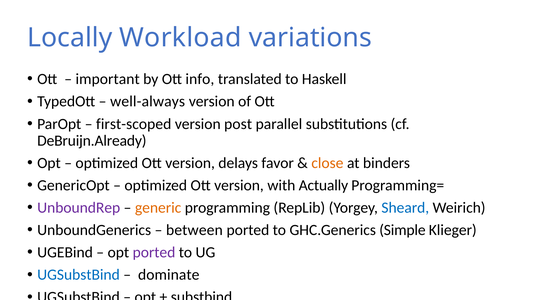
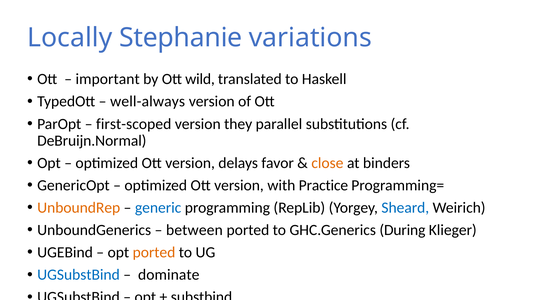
Workload: Workload -> Stephanie
info: info -> wild
post: post -> they
DeBruijn.Already: DeBruijn.Already -> DeBruijn.Normal
Actually: Actually -> Practice
UnboundRep colour: purple -> orange
generic colour: orange -> blue
Simple: Simple -> During
ported at (154, 252) colour: purple -> orange
